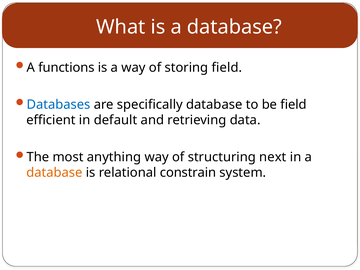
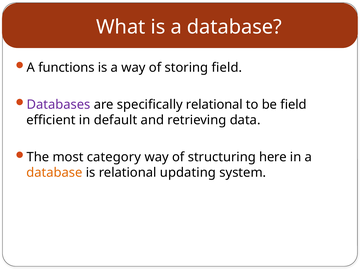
Databases colour: blue -> purple
specifically database: database -> relational
anything: anything -> category
next: next -> here
constrain: constrain -> updating
